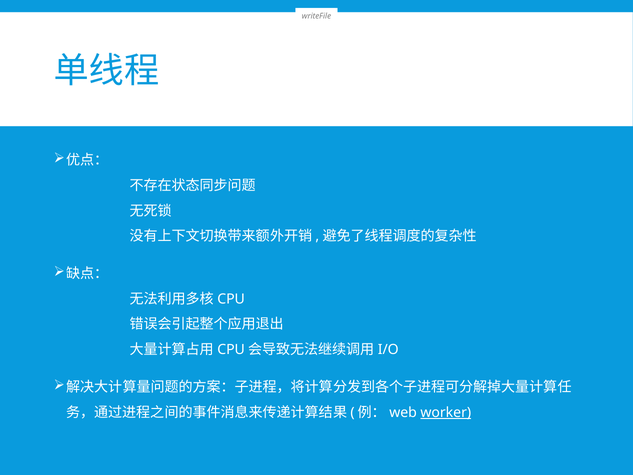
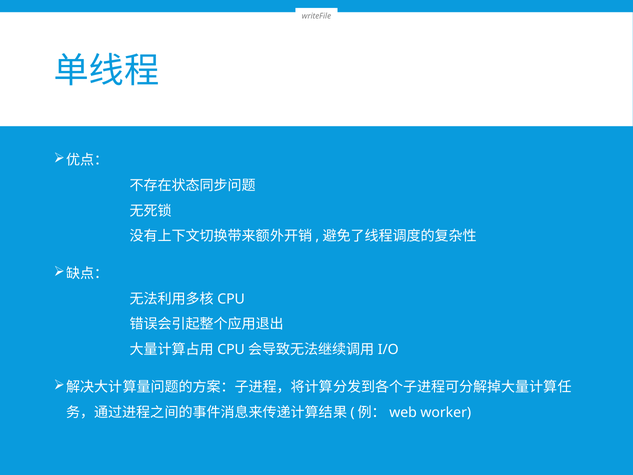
worker underline: present -> none
